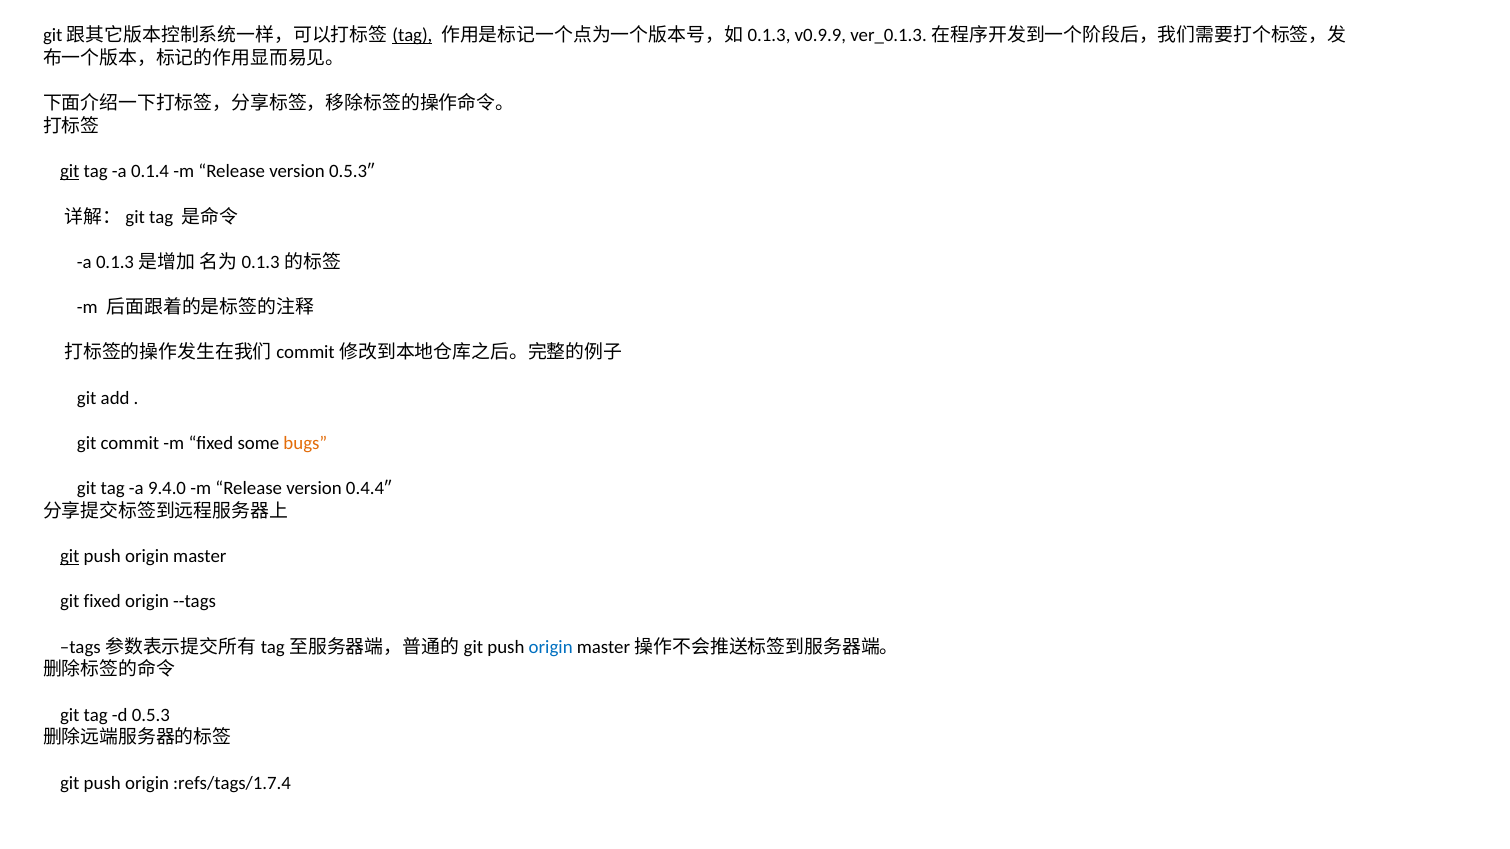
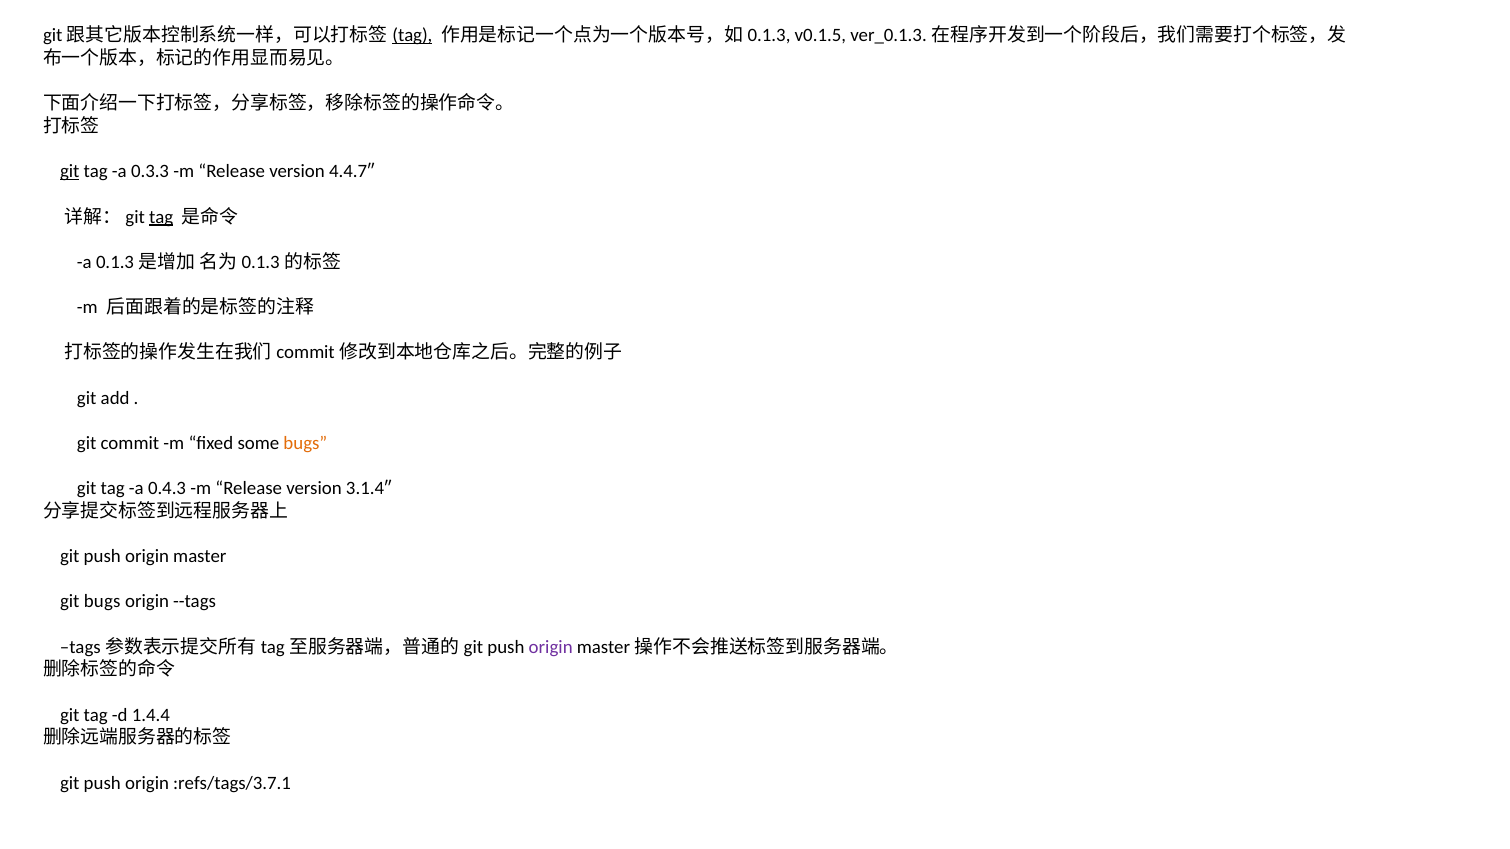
v0.9.9: v0.9.9 -> v0.1.5
0.1.4: 0.1.4 -> 0.3.3
0.5.3″: 0.5.3″ -> 4.4.7″
tag at (161, 217) underline: none -> present
9.4.0: 9.4.0 -> 0.4.3
0.4.4″: 0.4.4″ -> 3.1.4″
git at (70, 557) underline: present -> none
git fixed: fixed -> bugs
origin at (551, 647) colour: blue -> purple
0.5.3: 0.5.3 -> 1.4.4
:refs/tags/1.7.4: :refs/tags/1.7.4 -> :refs/tags/3.7.1
